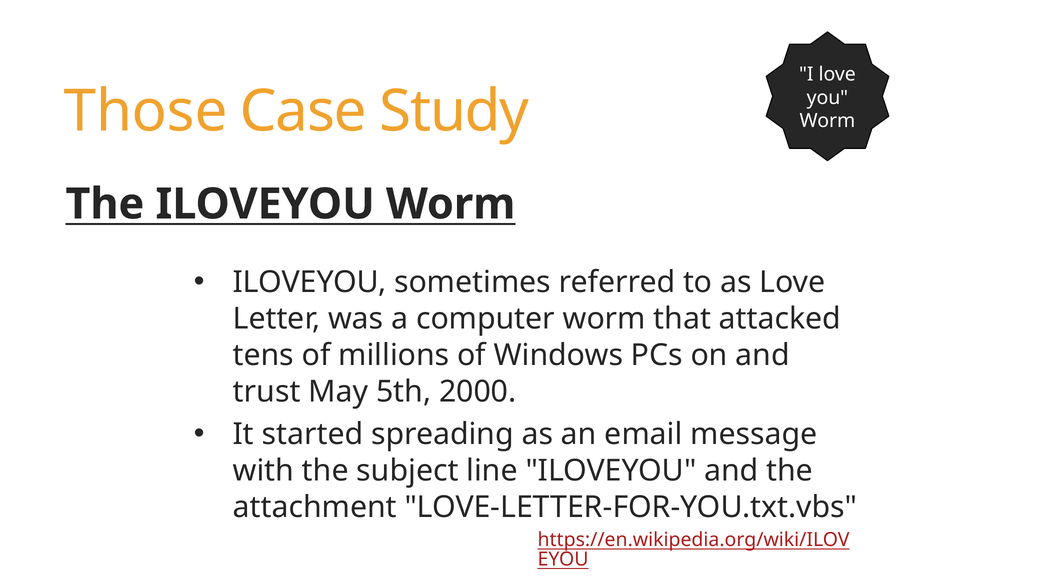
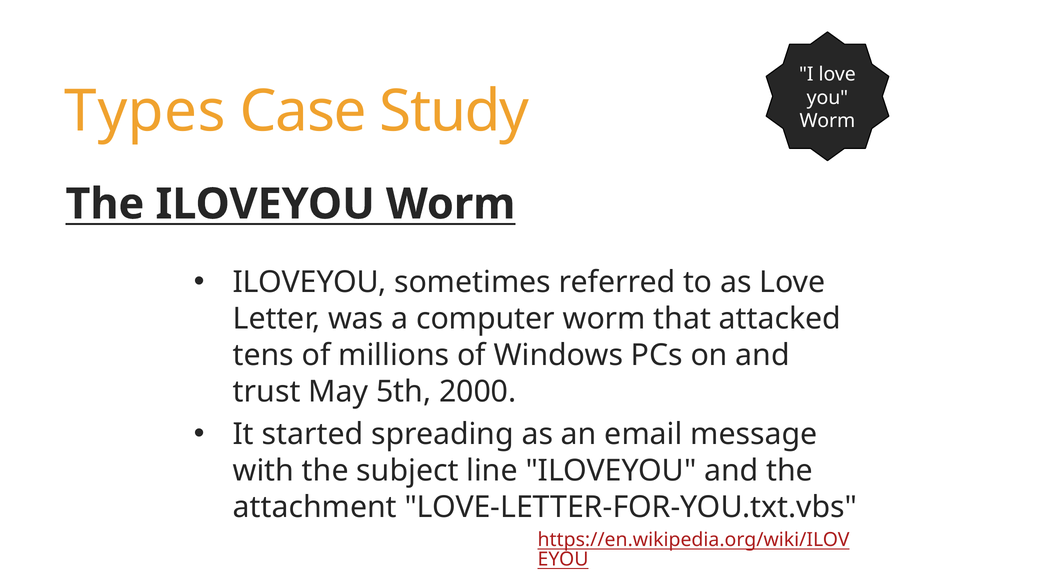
Those: Those -> Types
